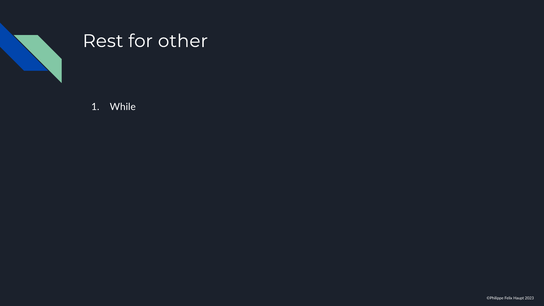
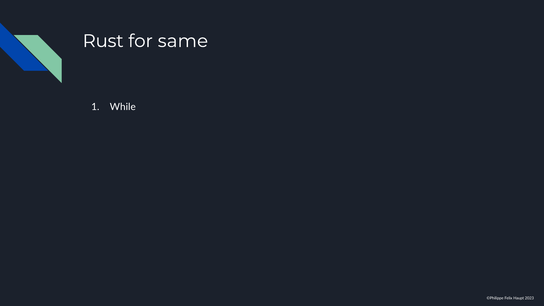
Rest: Rest -> Rust
other: other -> same
